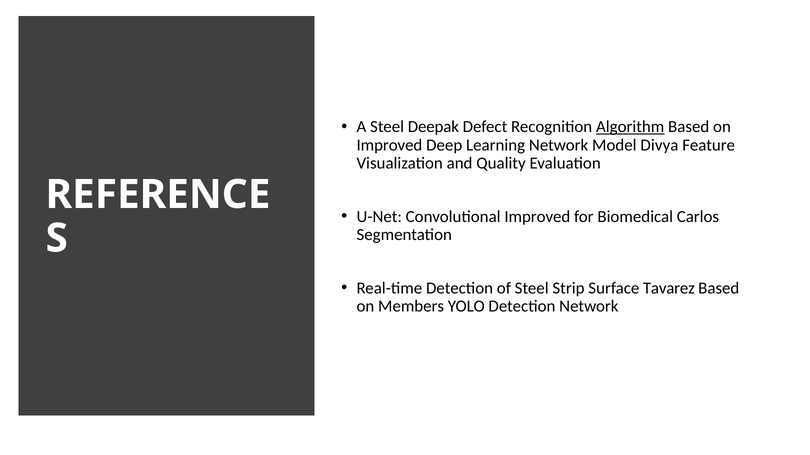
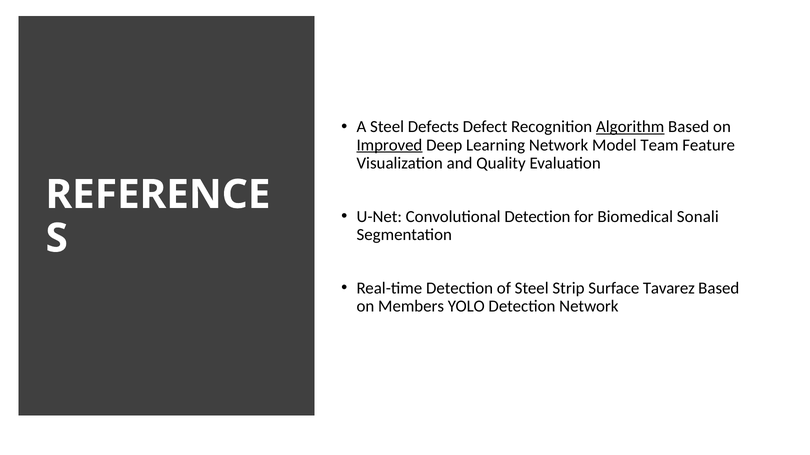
Deepak: Deepak -> Defects
Improved at (389, 145) underline: none -> present
Divya: Divya -> Team
Convolutional Improved: Improved -> Detection
Carlos: Carlos -> Sonali
